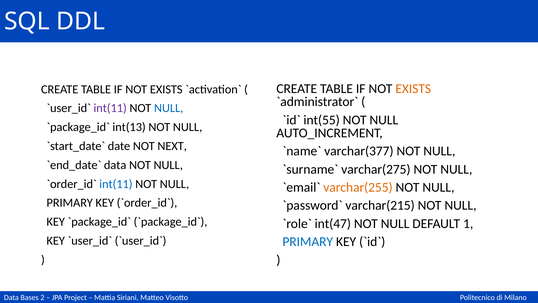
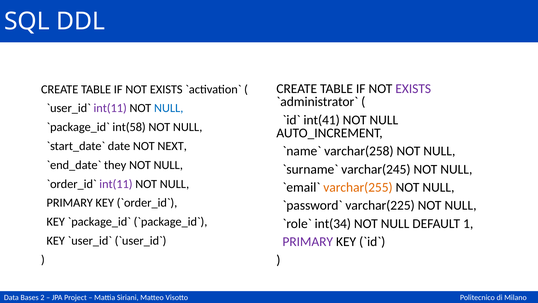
EXISTS at (413, 89) colour: orange -> purple
int(55: int(55 -> int(41
int(13: int(13 -> int(58
varchar(377: varchar(377 -> varchar(258
data at (115, 165): data -> they
varchar(275: varchar(275 -> varchar(245
int(11 at (116, 184) colour: blue -> purple
varchar(215: varchar(215 -> varchar(225
int(47: int(47 -> int(34
PRIMARY at (308, 242) colour: blue -> purple
